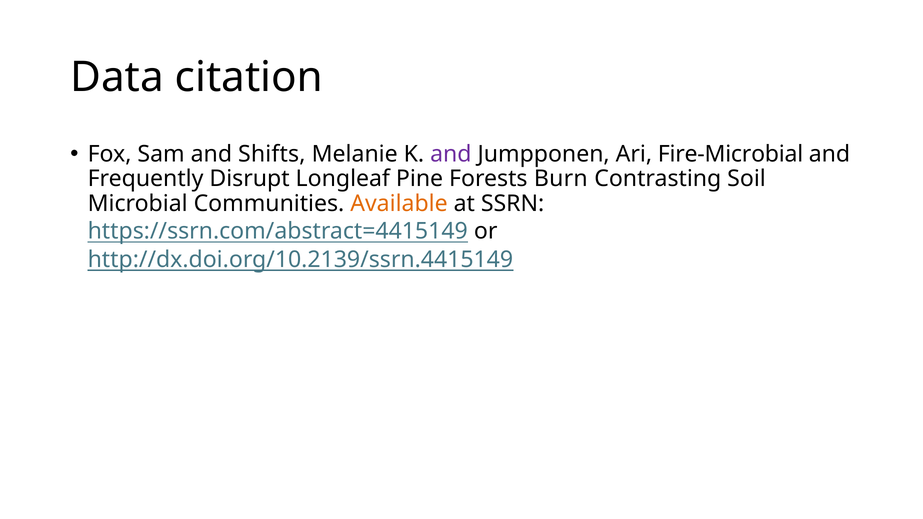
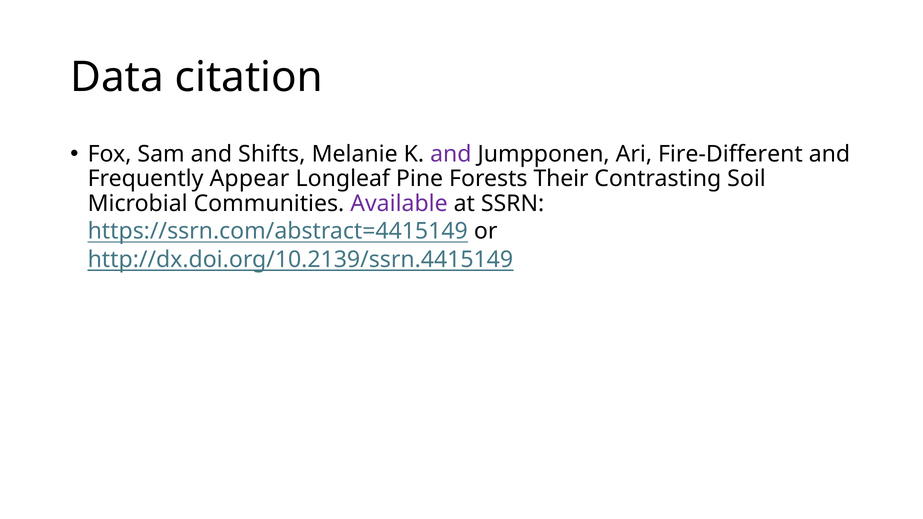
Fire-Microbial: Fire-Microbial -> Fire-Different
Disrupt: Disrupt -> Appear
Burn: Burn -> Their
Available colour: orange -> purple
